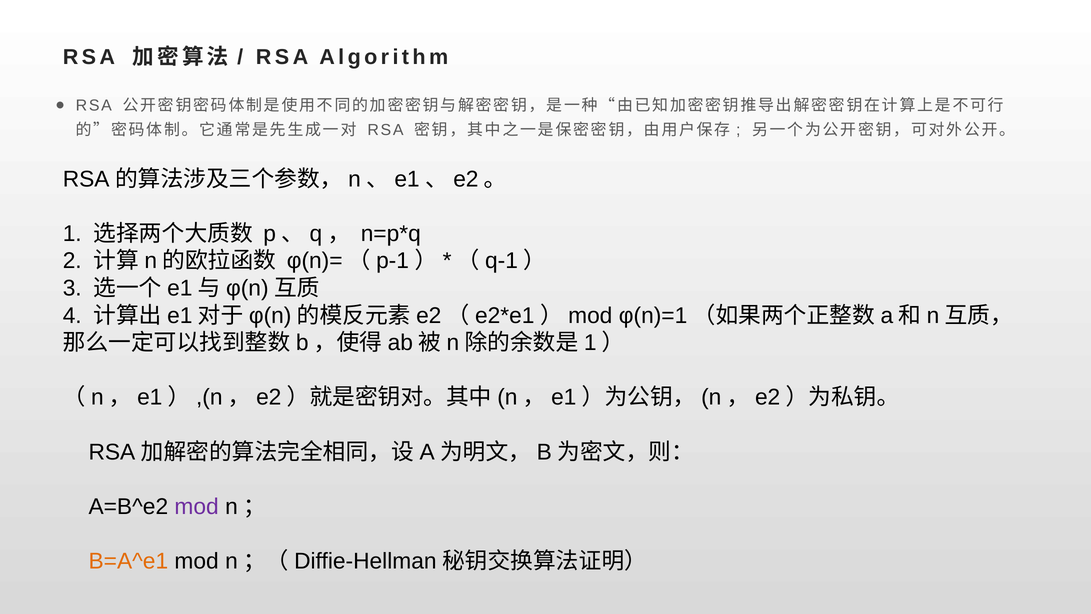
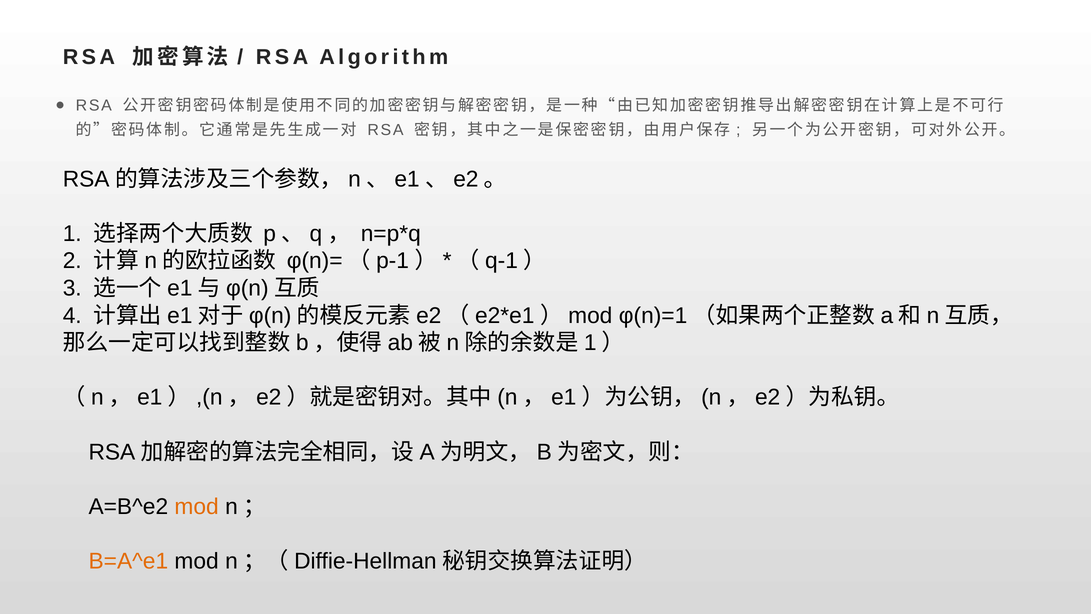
mod at (197, 506) colour: purple -> orange
